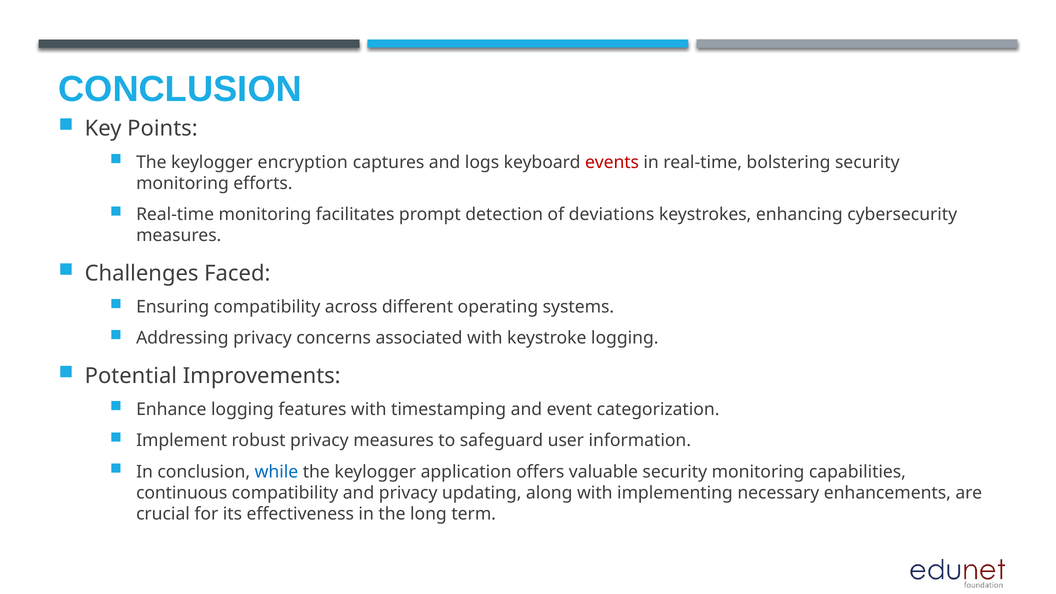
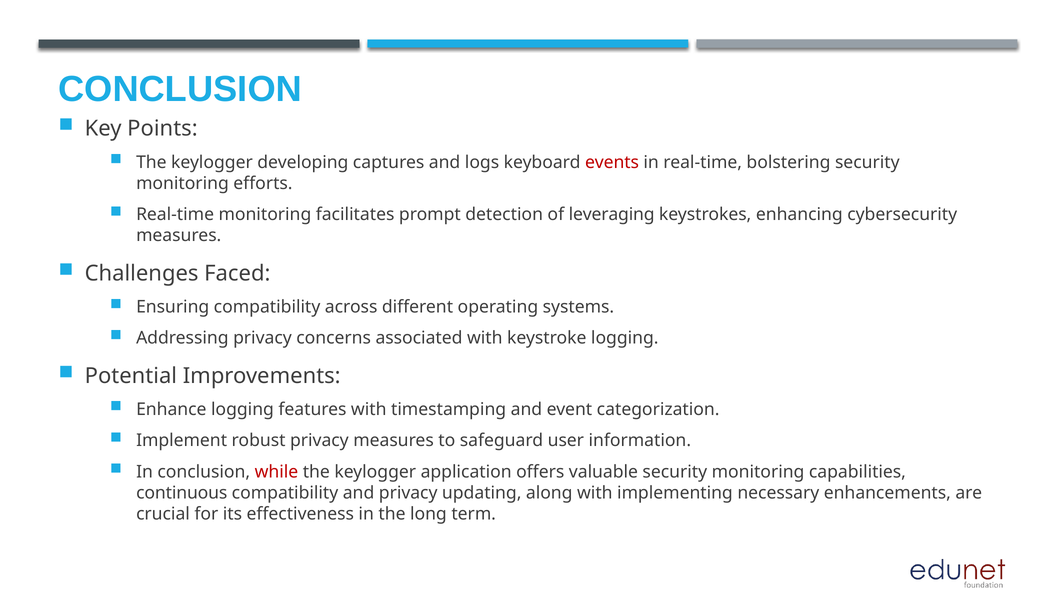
encryption: encryption -> developing
deviations: deviations -> leveraging
while colour: blue -> red
